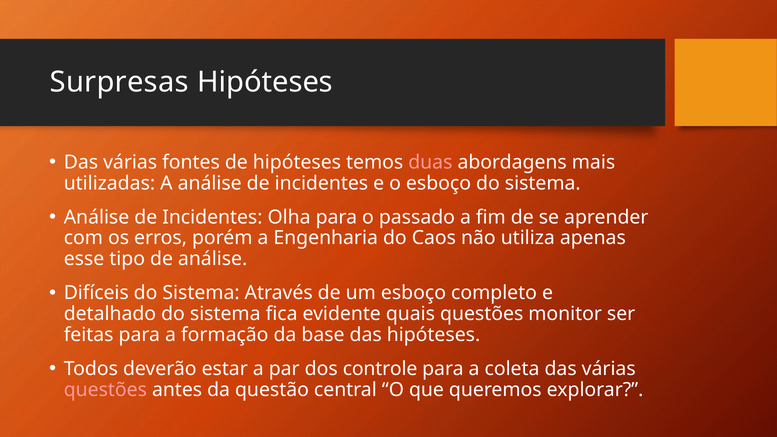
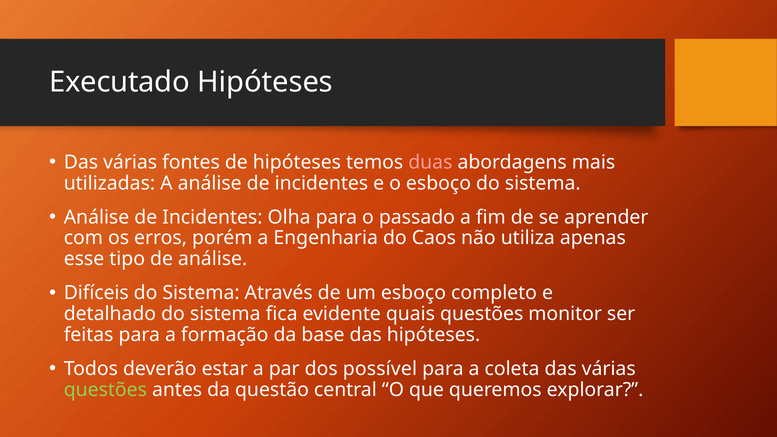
Surpresas: Surpresas -> Executado
controle: controle -> possível
questões at (105, 390) colour: pink -> light green
